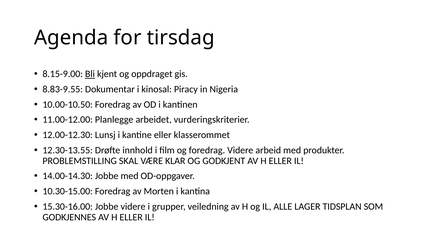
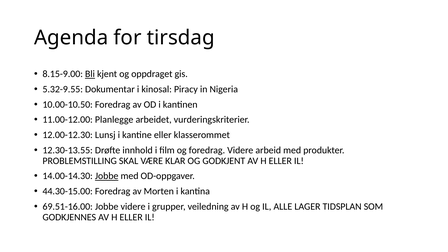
8.83-9.55: 8.83-9.55 -> 5.32-9.55
Jobbe at (107, 176) underline: none -> present
10.30-15.00: 10.30-15.00 -> 44.30-15.00
15.30-16.00: 15.30-16.00 -> 69.51-16.00
